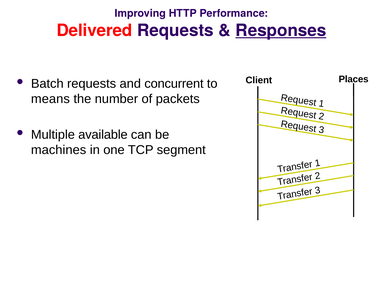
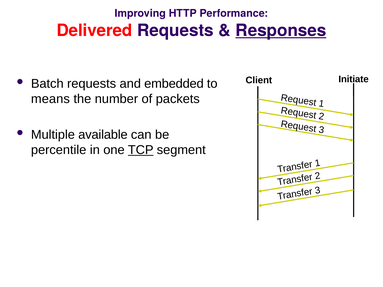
Places: Places -> Initiate
concurrent: concurrent -> embedded
machines: machines -> percentile
TCP underline: none -> present
